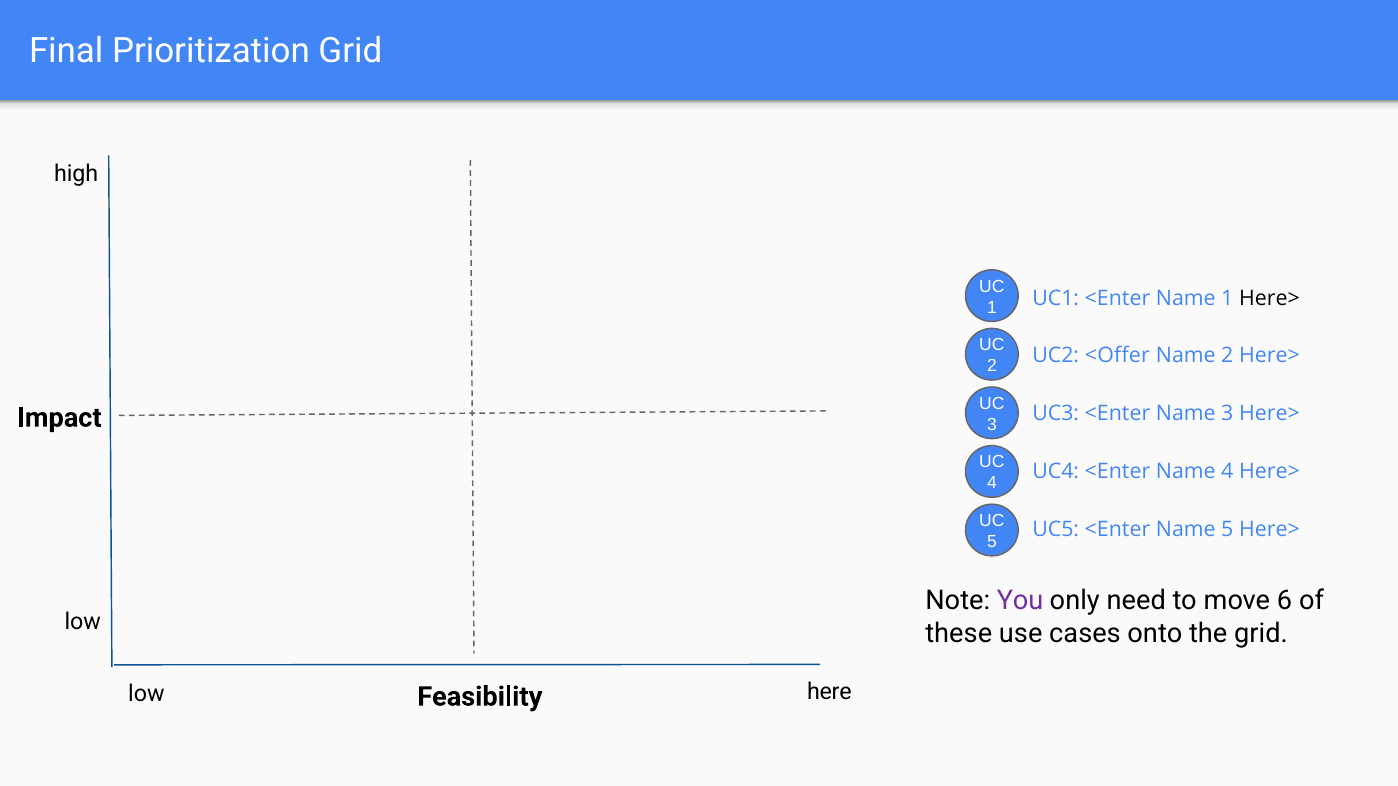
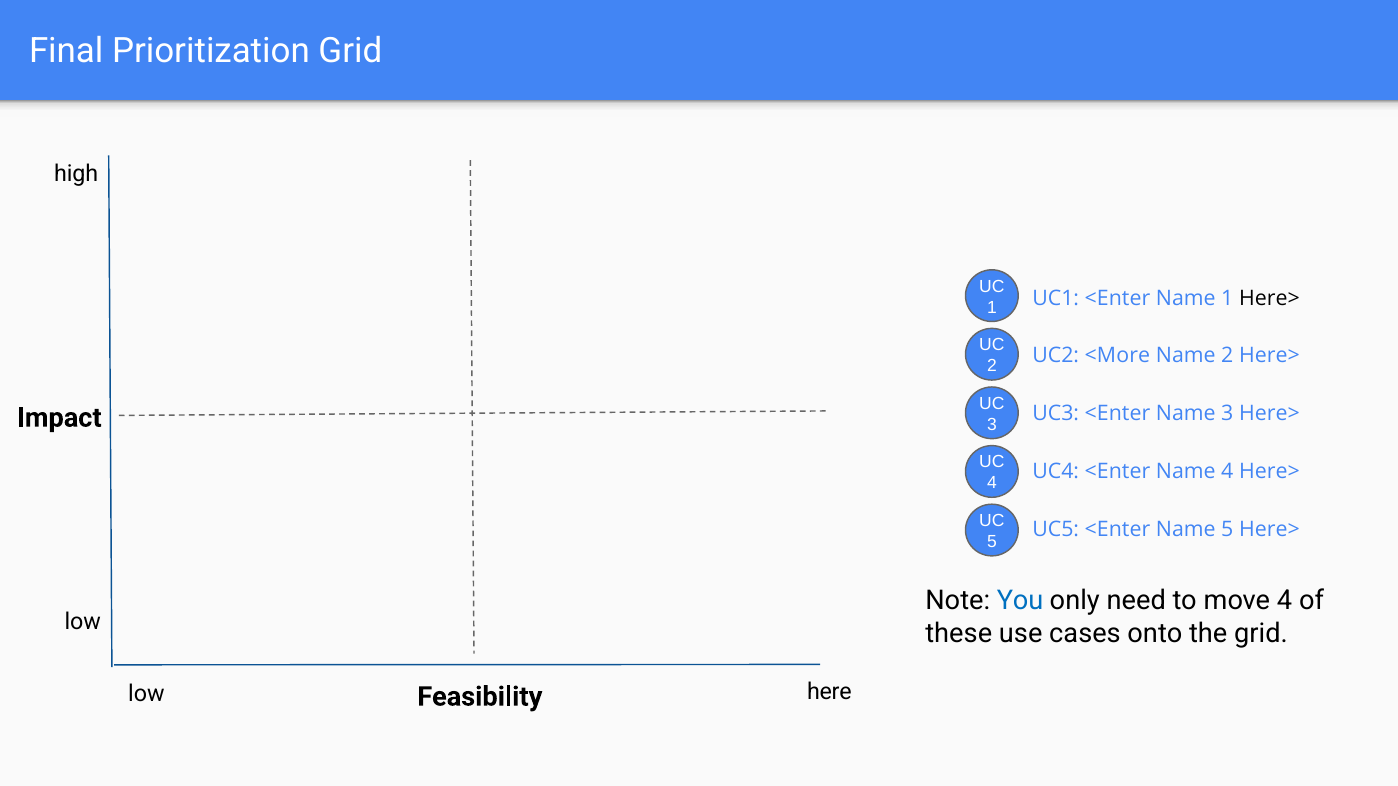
<Offer: <Offer -> <More
You colour: purple -> blue
move 6: 6 -> 4
